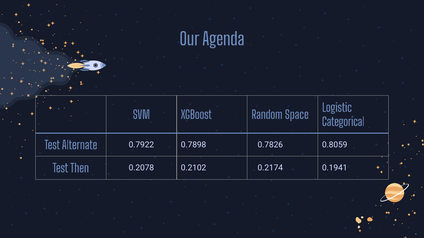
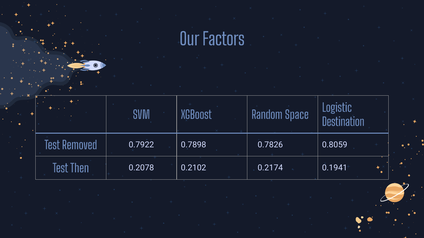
Agenda: Agenda -> Factors
Categorical: Categorical -> Destination
Alternate: Alternate -> Removed
